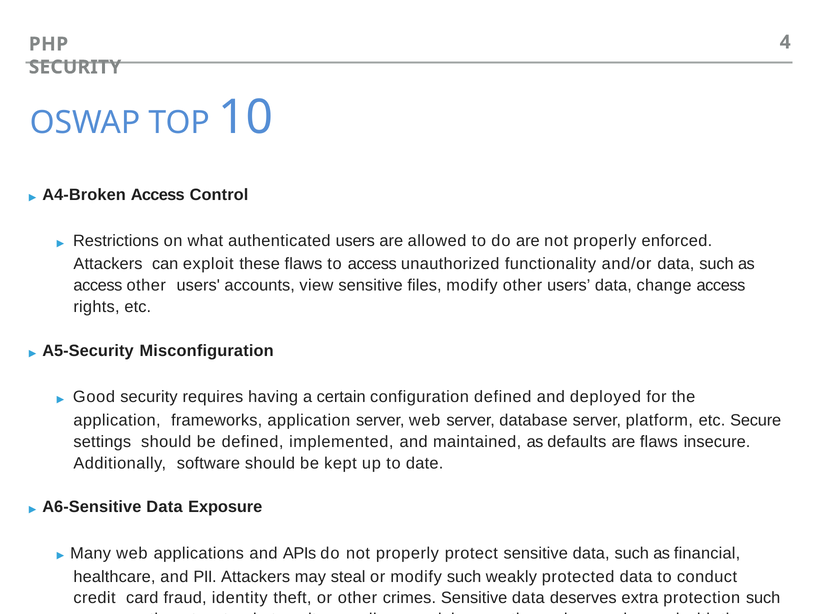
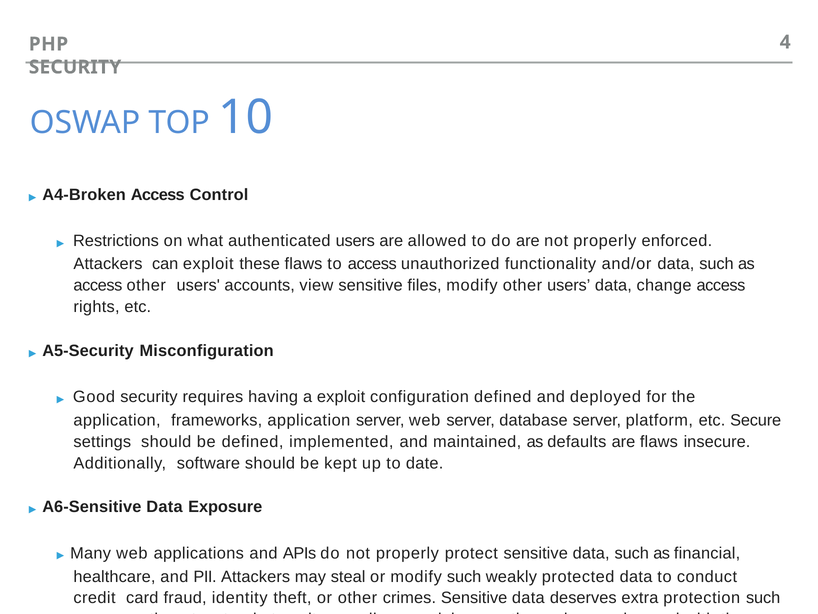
a certain: certain -> exploit
